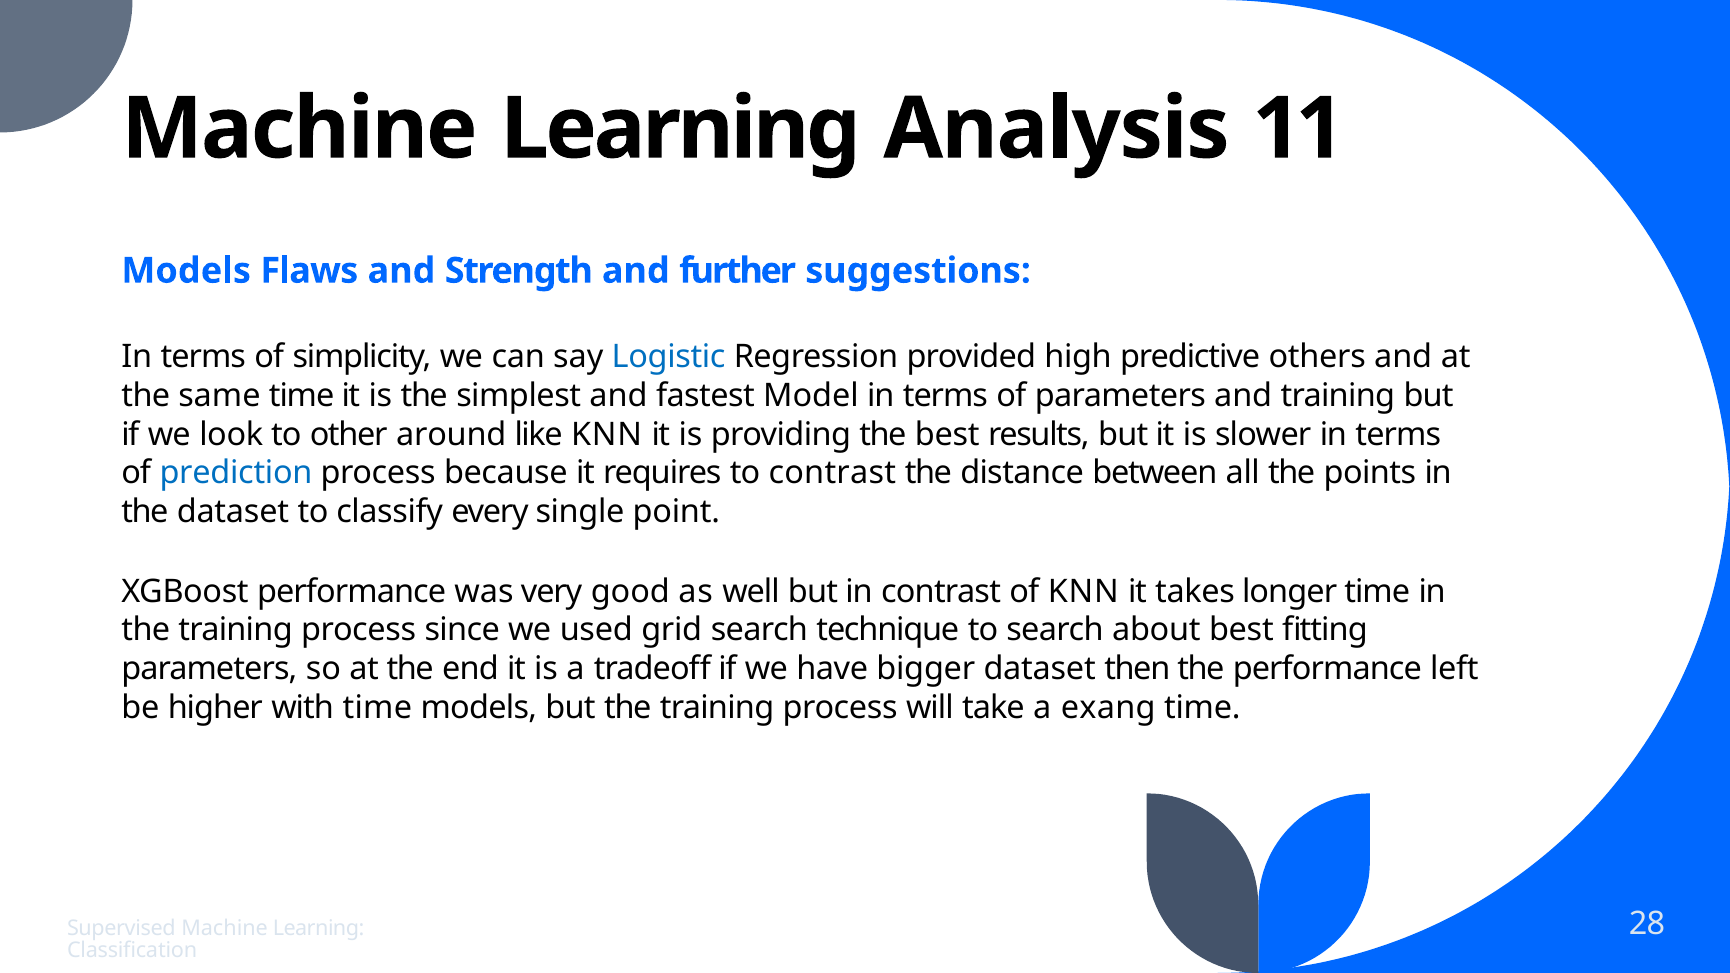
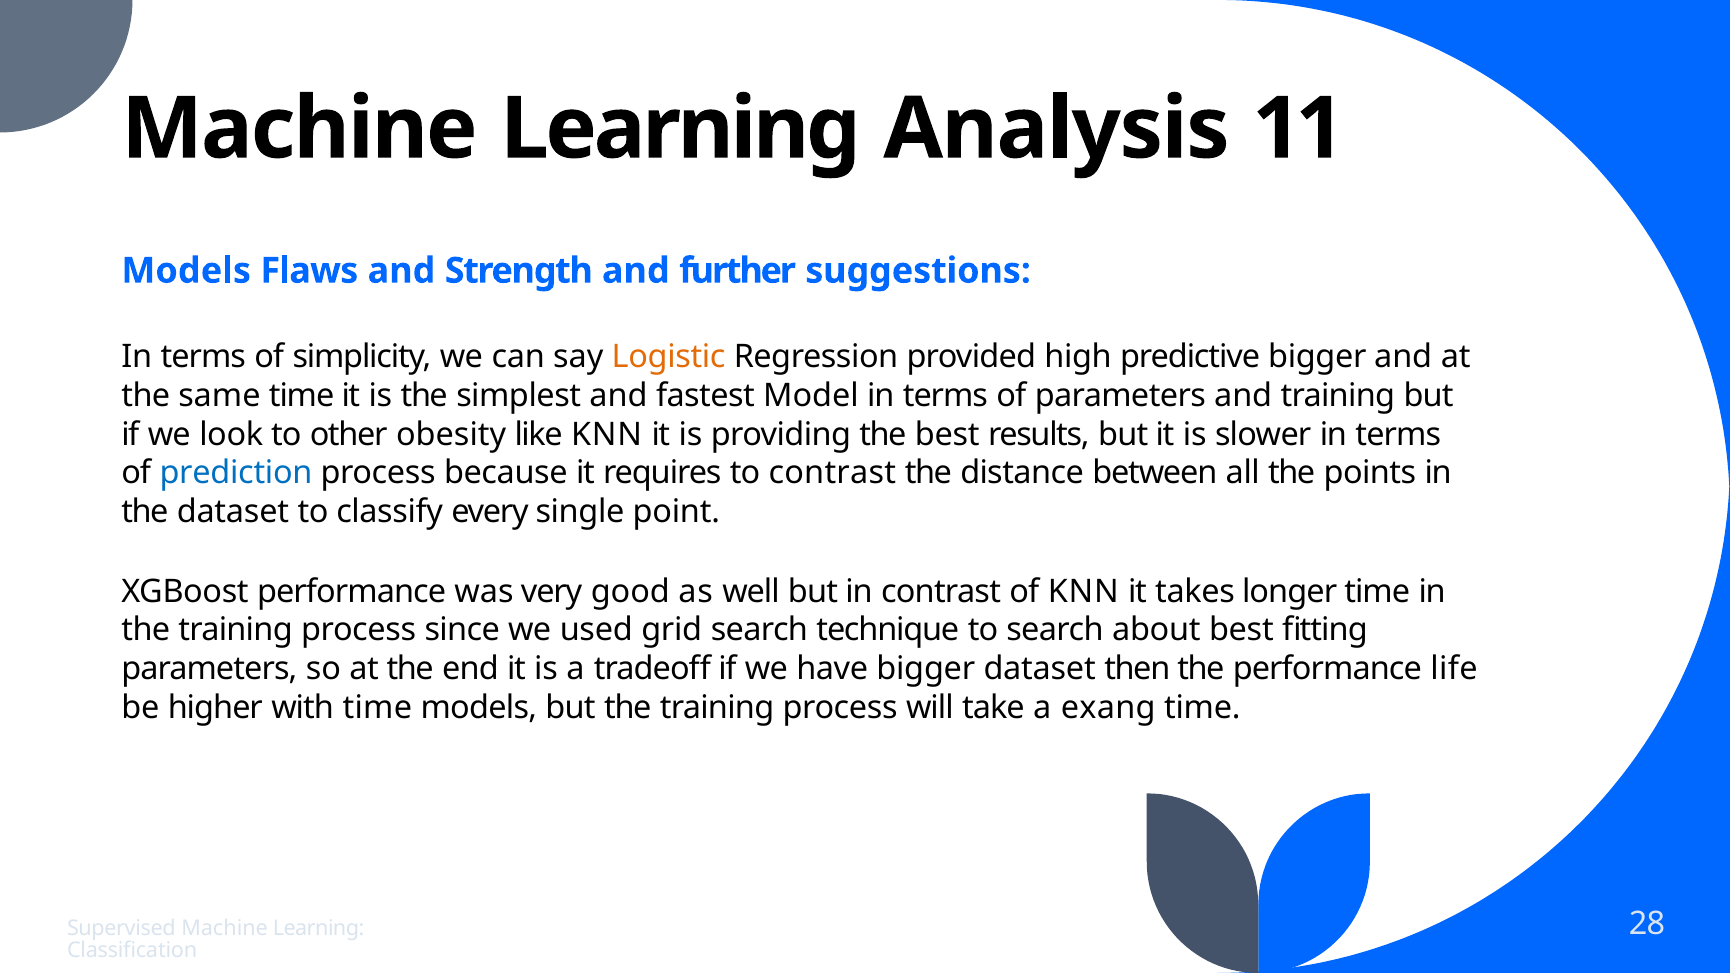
Logistic colour: blue -> orange
predictive others: others -> bigger
around: around -> obesity
left: left -> life
